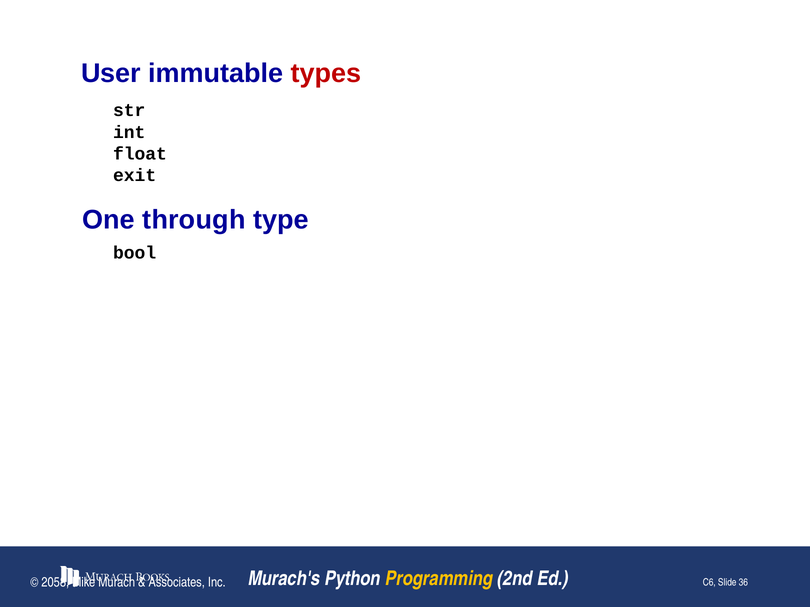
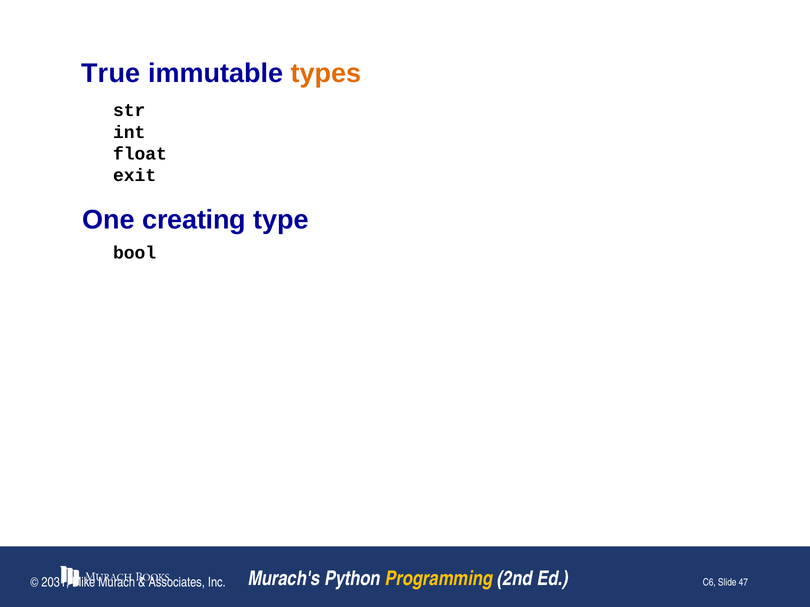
User: User -> True
types colour: red -> orange
through: through -> creating
2058: 2058 -> 2031
36: 36 -> 47
